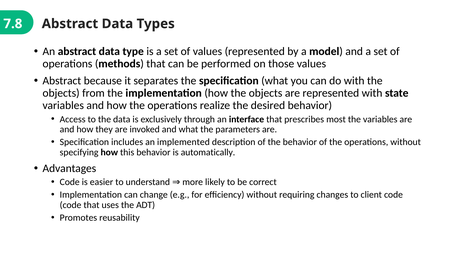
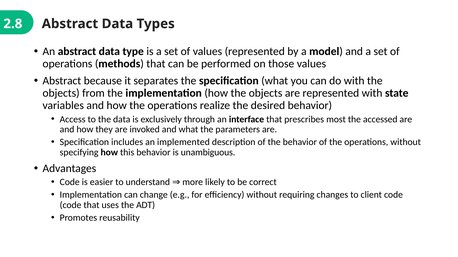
7.8: 7.8 -> 2.8
the variables: variables -> accessed
automatically: automatically -> unambiguous
